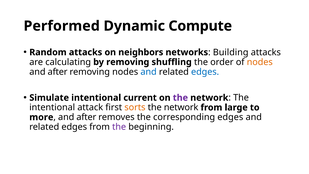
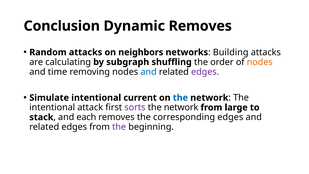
Performed: Performed -> Conclusion
Dynamic Compute: Compute -> Removes
by removing: removing -> subgraph
after at (58, 72): after -> time
edges at (205, 72) colour: blue -> purple
the at (180, 98) colour: purple -> blue
sorts colour: orange -> purple
more: more -> stack
after at (86, 117): after -> each
